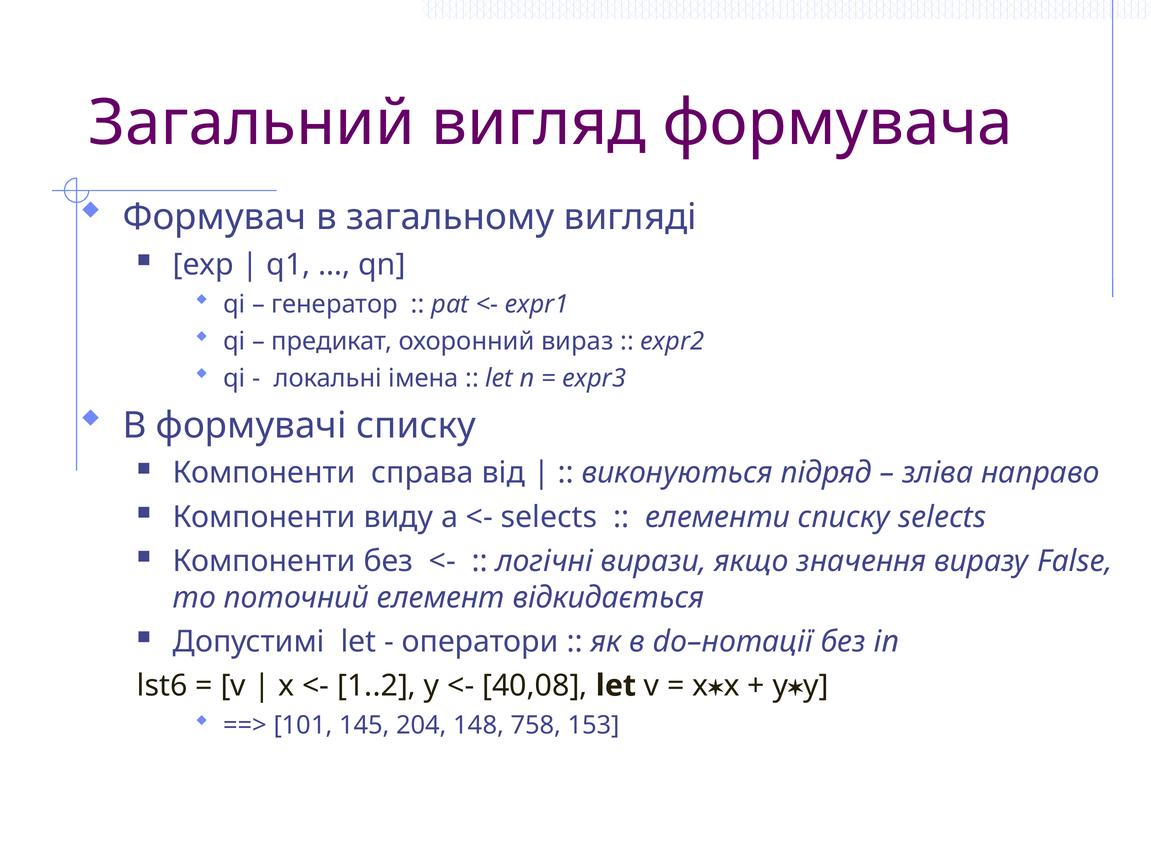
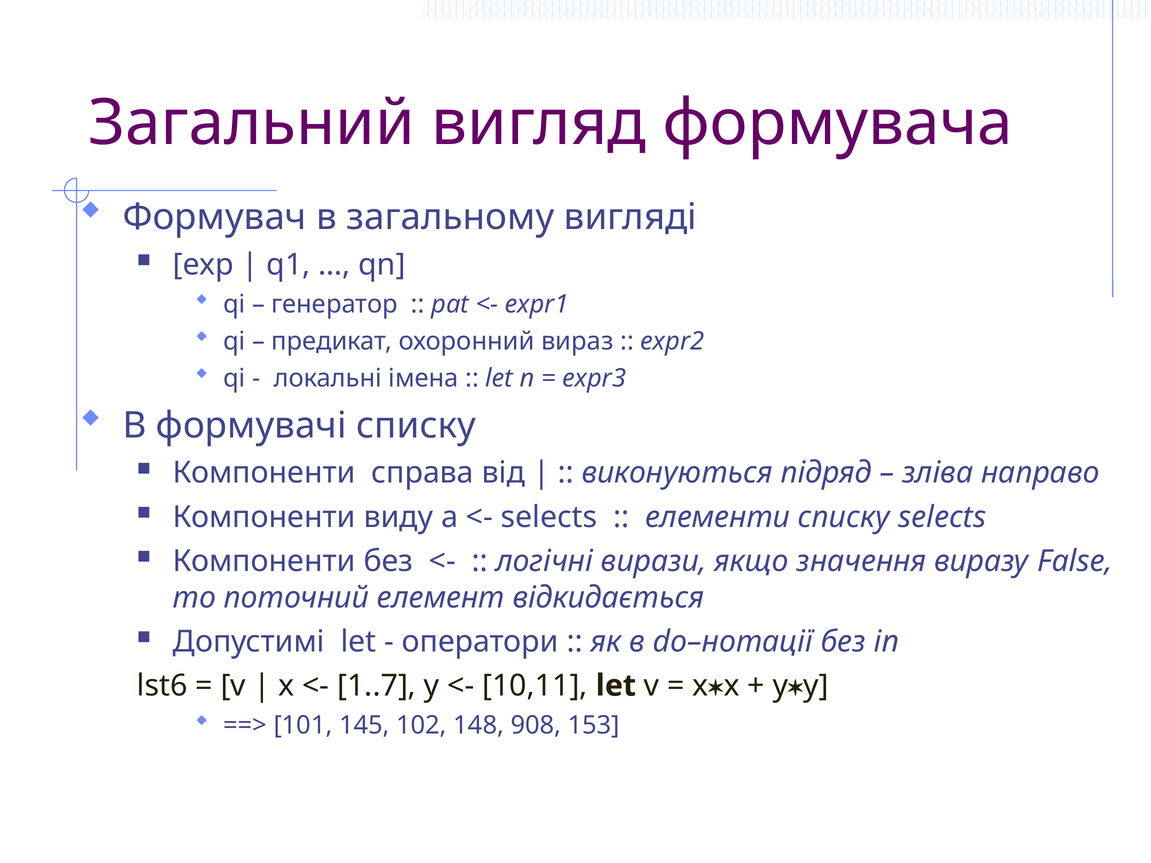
1..2: 1..2 -> 1..7
40,08: 40,08 -> 10,11
204: 204 -> 102
758: 758 -> 908
